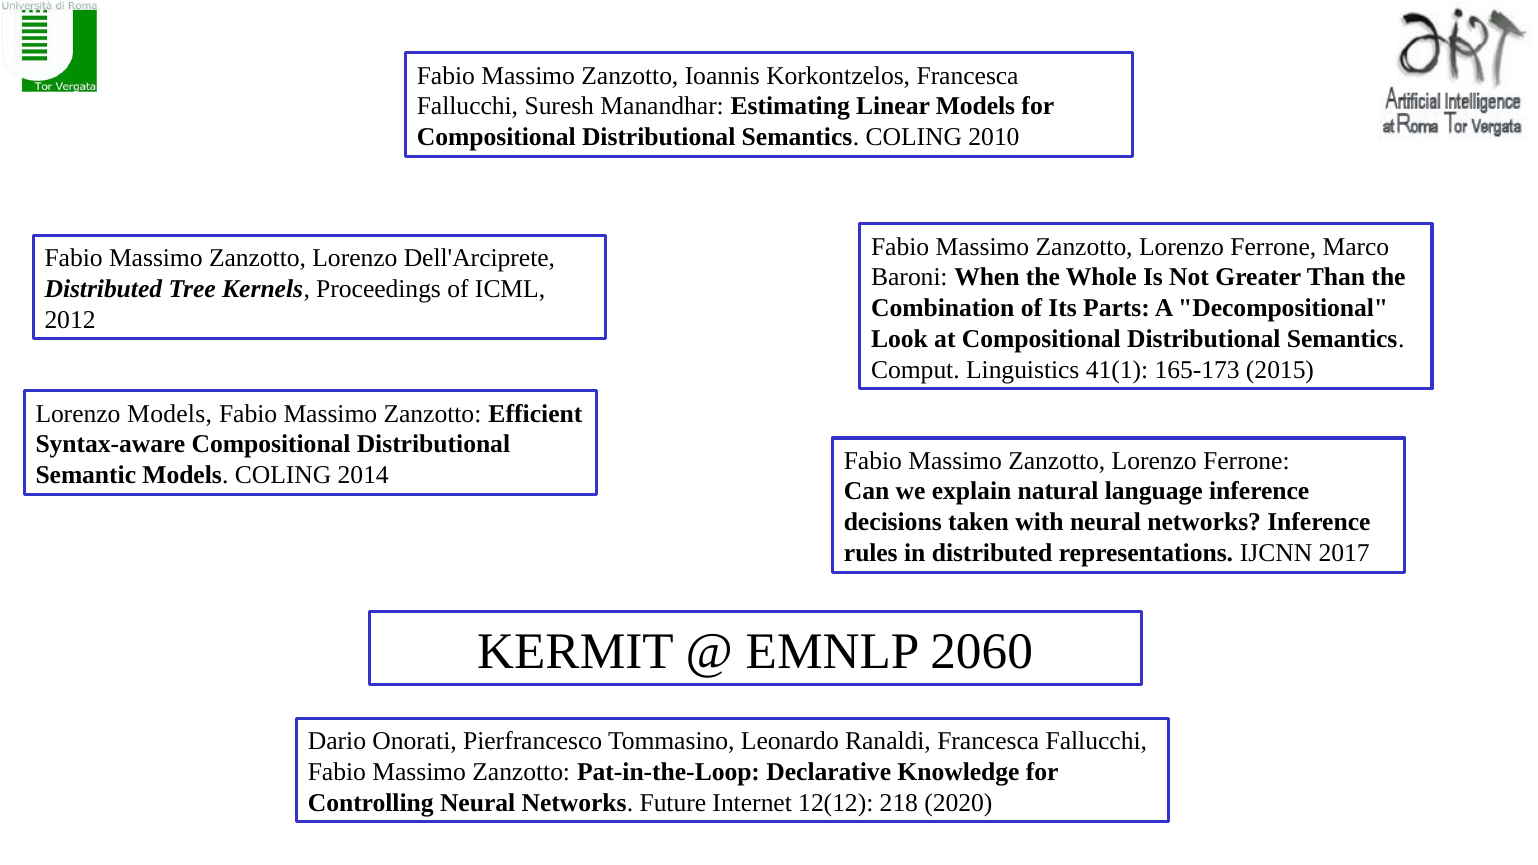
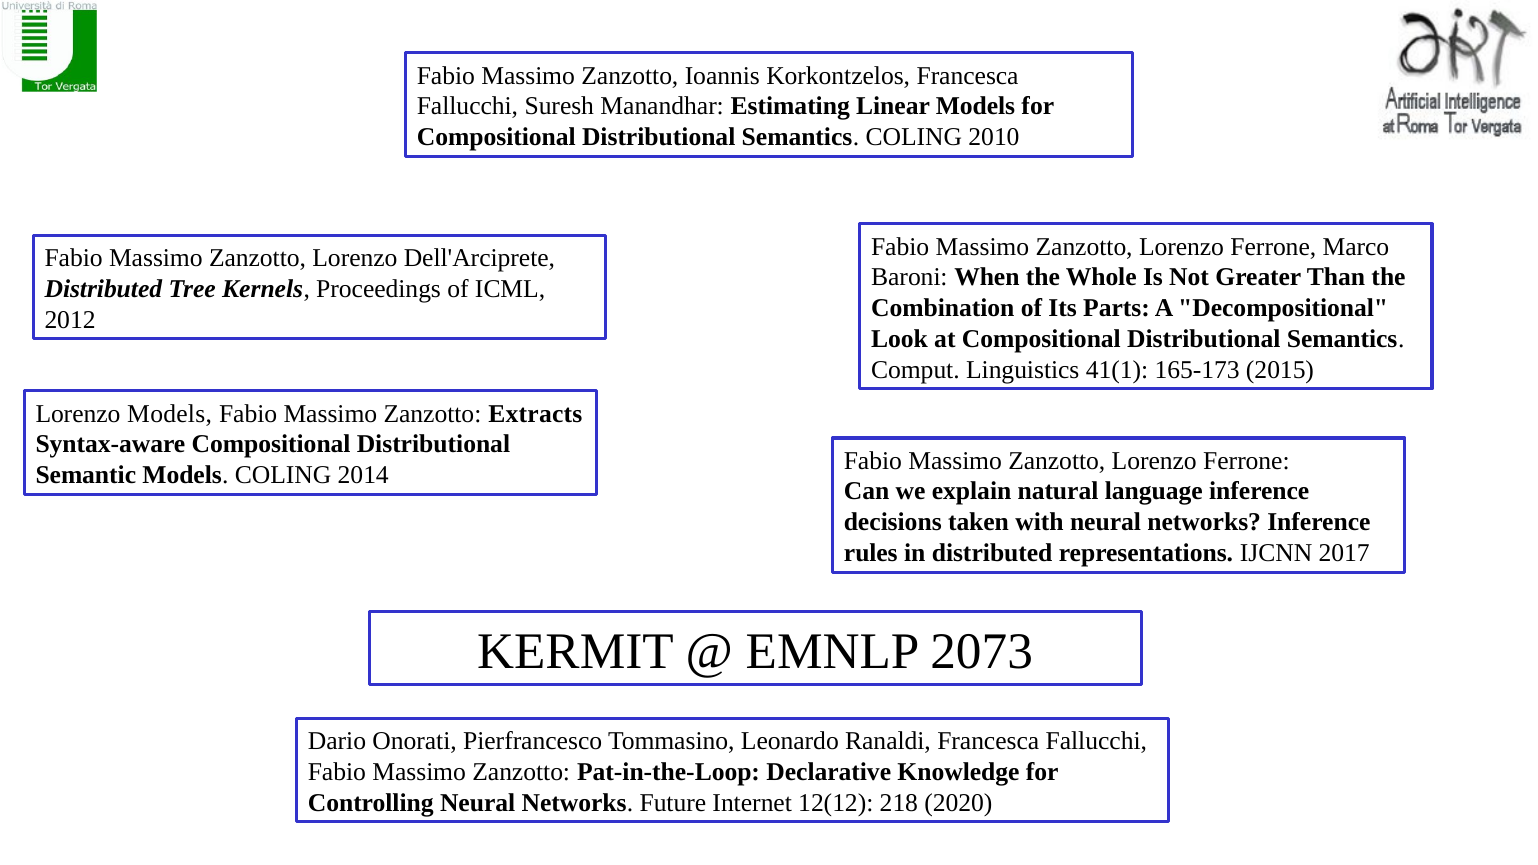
Efficient: Efficient -> Extracts
2060: 2060 -> 2073
